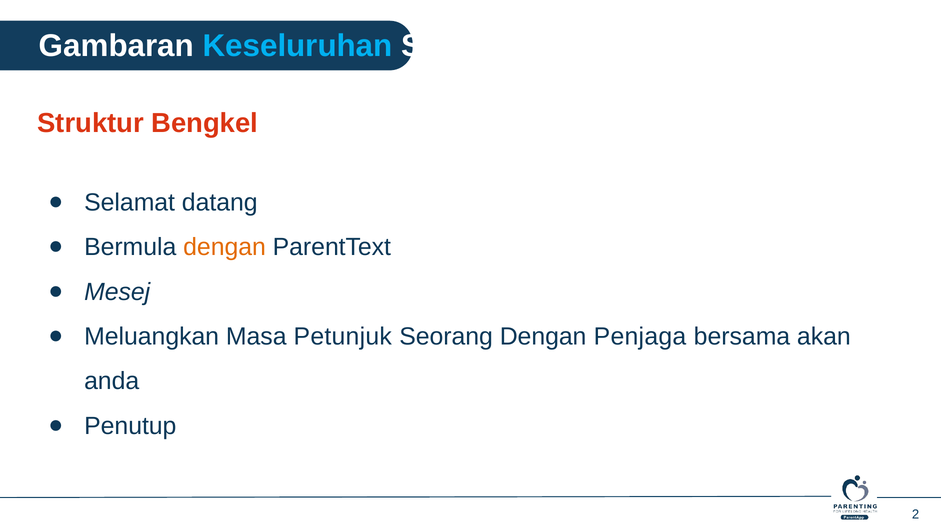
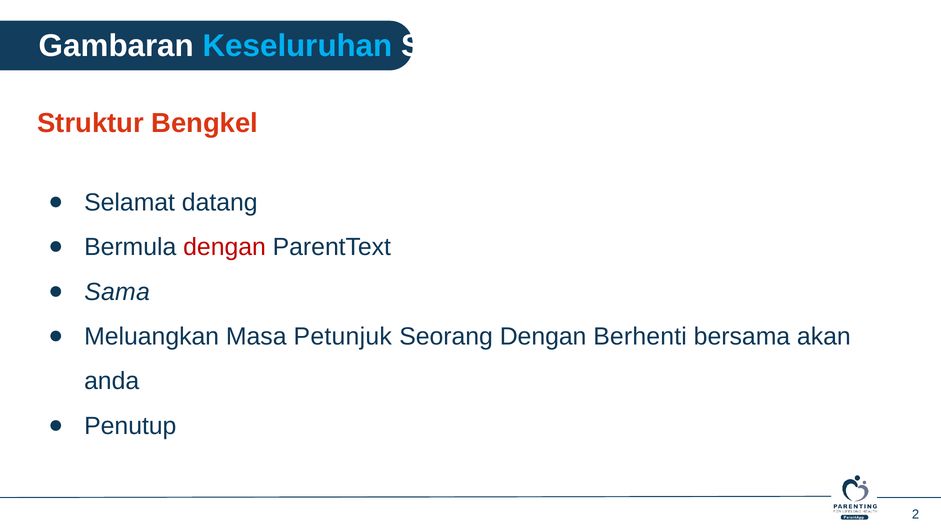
dengan at (225, 247) colour: orange -> red
Mesej: Mesej -> Sama
Penjaga: Penjaga -> Berhenti
